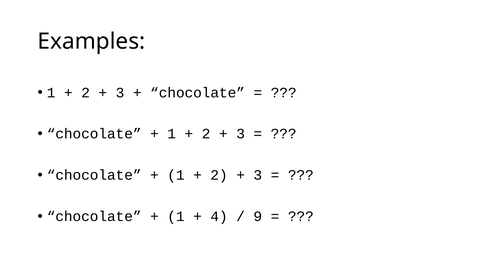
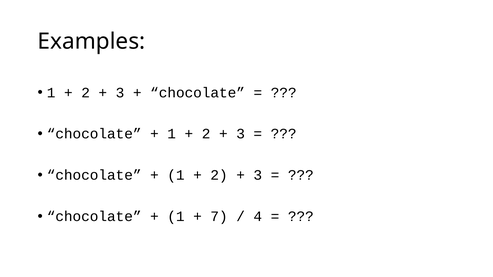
4: 4 -> 7
9: 9 -> 4
